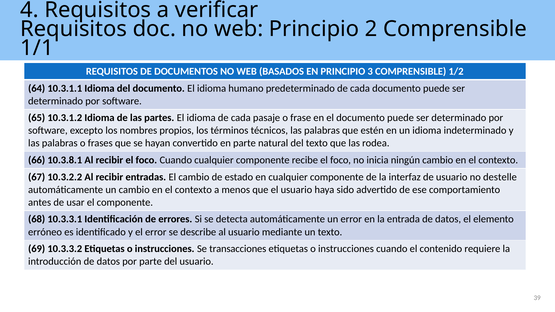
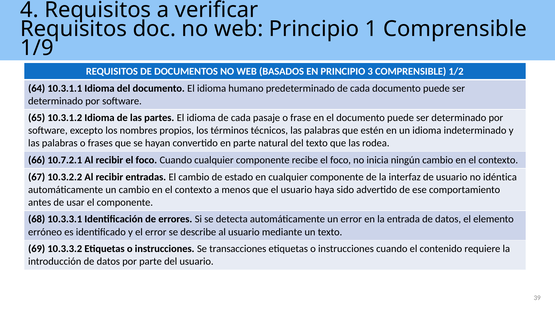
2: 2 -> 1
1/1: 1/1 -> 1/9
10.3.8.1: 10.3.8.1 -> 10.7.2.1
destelle: destelle -> idéntica
